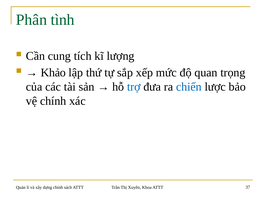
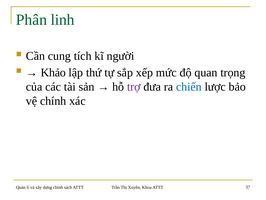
tình: tình -> linh
lượng: lượng -> người
trợ colour: blue -> purple
